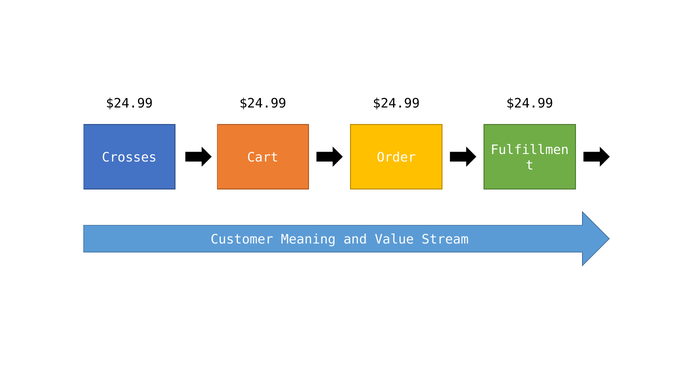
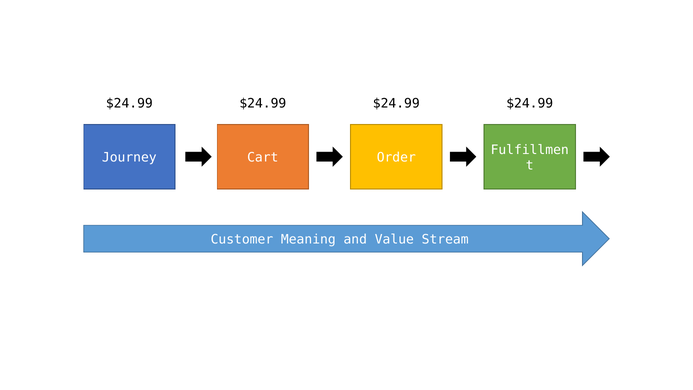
Crosses: Crosses -> Journey
